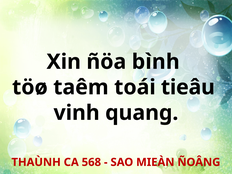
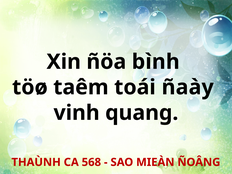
tieâu: tieâu -> ñaày
